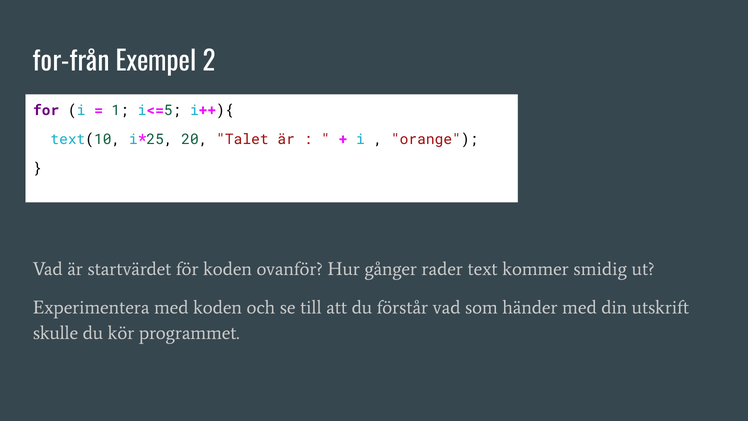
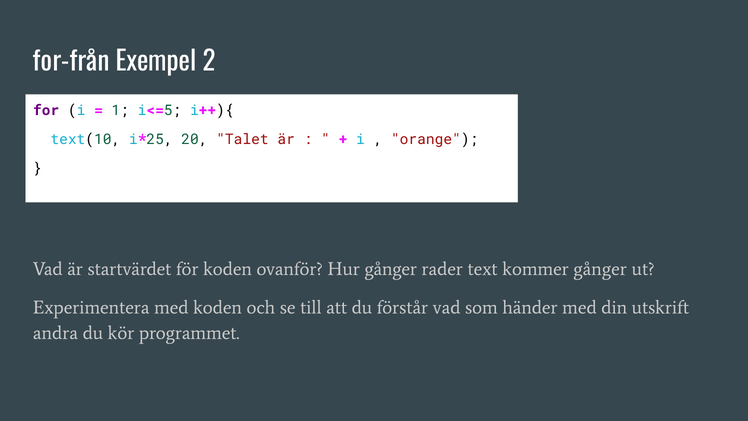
kommer smidig: smidig -> gånger
skulle: skulle -> andra
